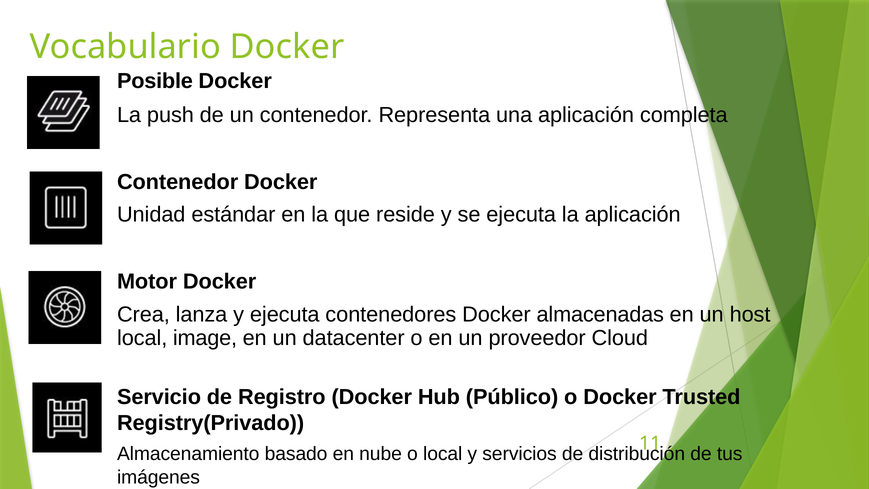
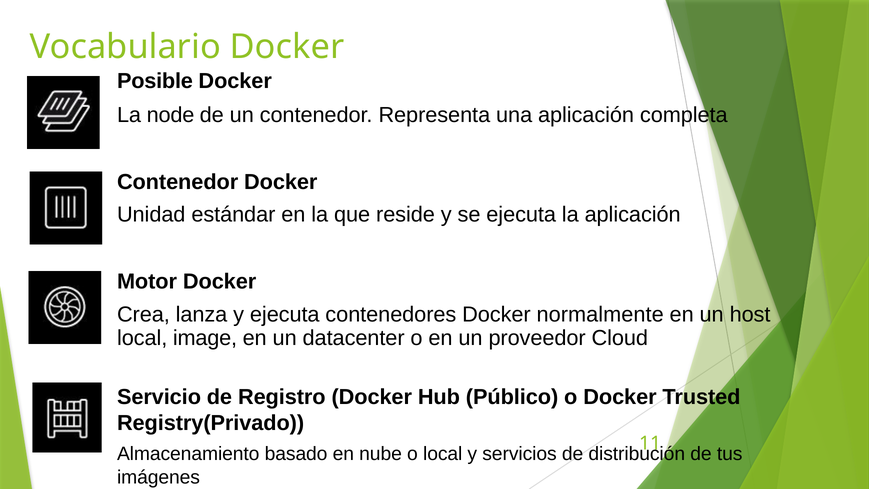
push: push -> node
almacenadas: almacenadas -> normalmente
